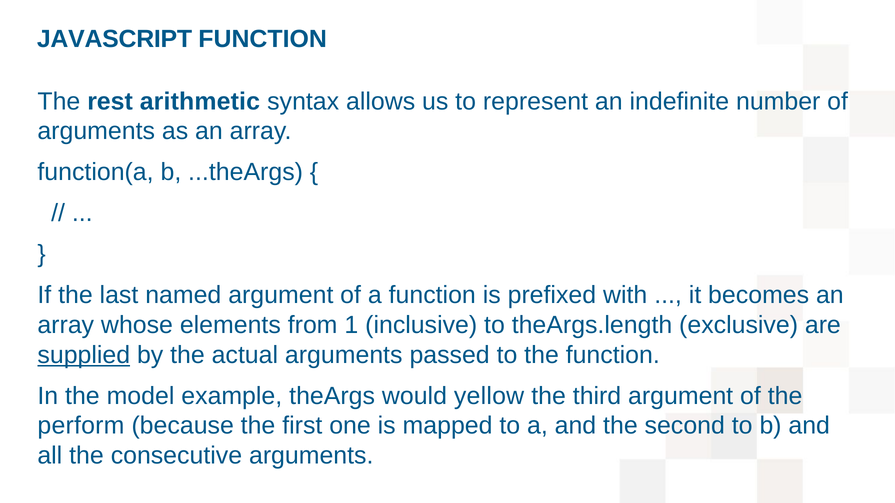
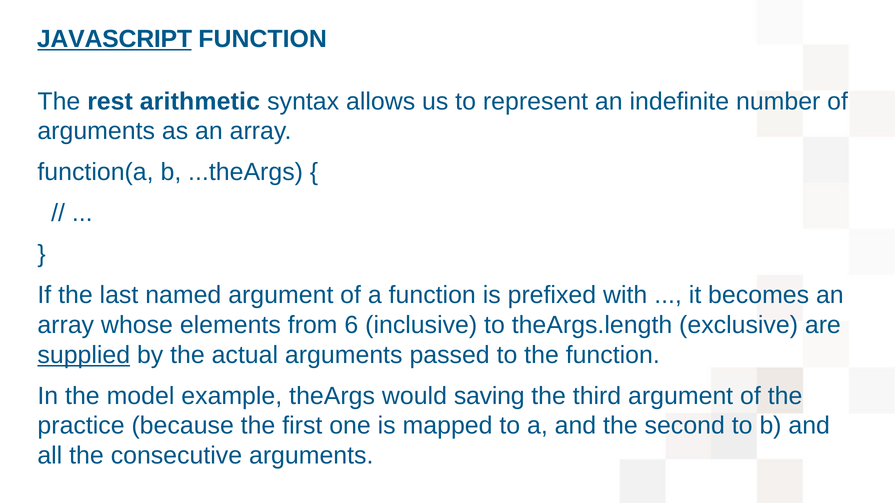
JAVASCRIPT underline: none -> present
1: 1 -> 6
yellow: yellow -> saving
perform: perform -> practice
